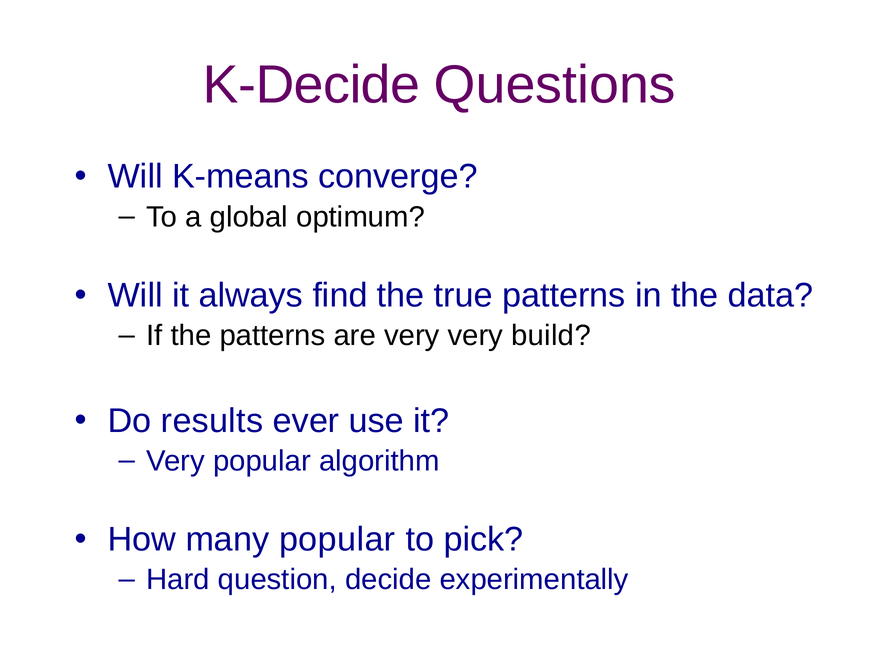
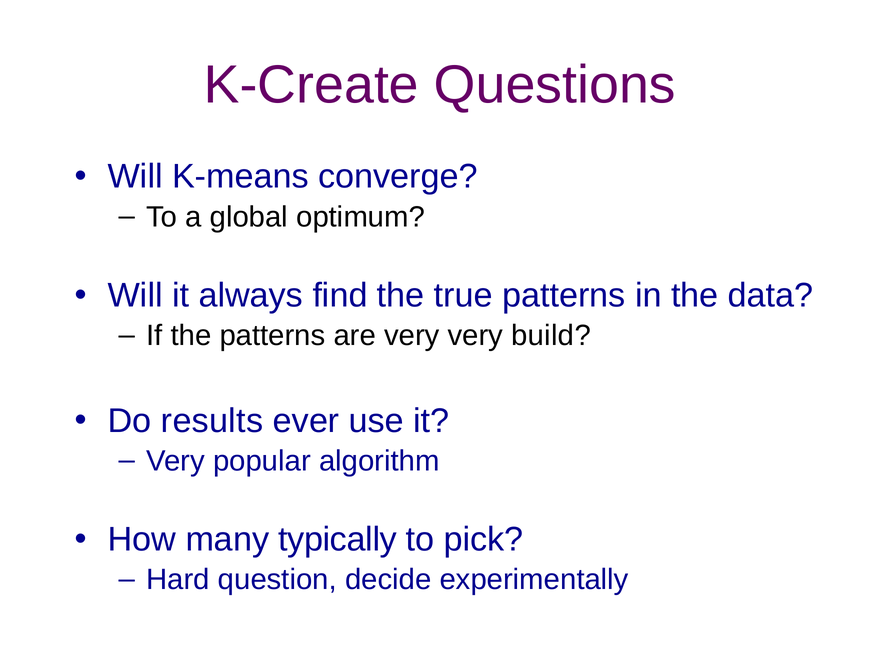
K-Decide: K-Decide -> K-Create
many popular: popular -> typically
